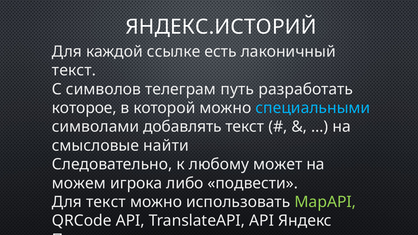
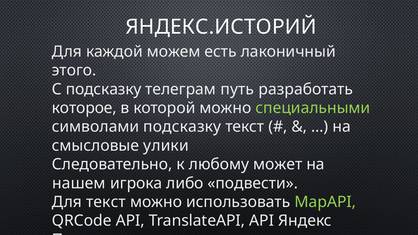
ссылке: ссылке -> можем
текст at (74, 70): текст -> этого
С символов: символов -> подсказку
специальными colour: light blue -> light green
символами добавлять: добавлять -> подсказку
найти: найти -> улики
можем: можем -> нашем
